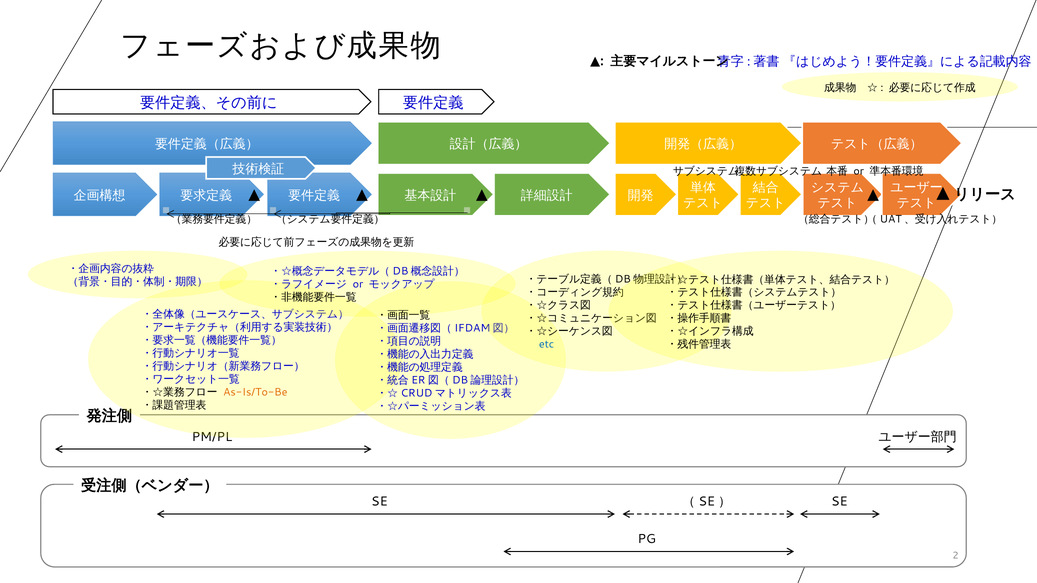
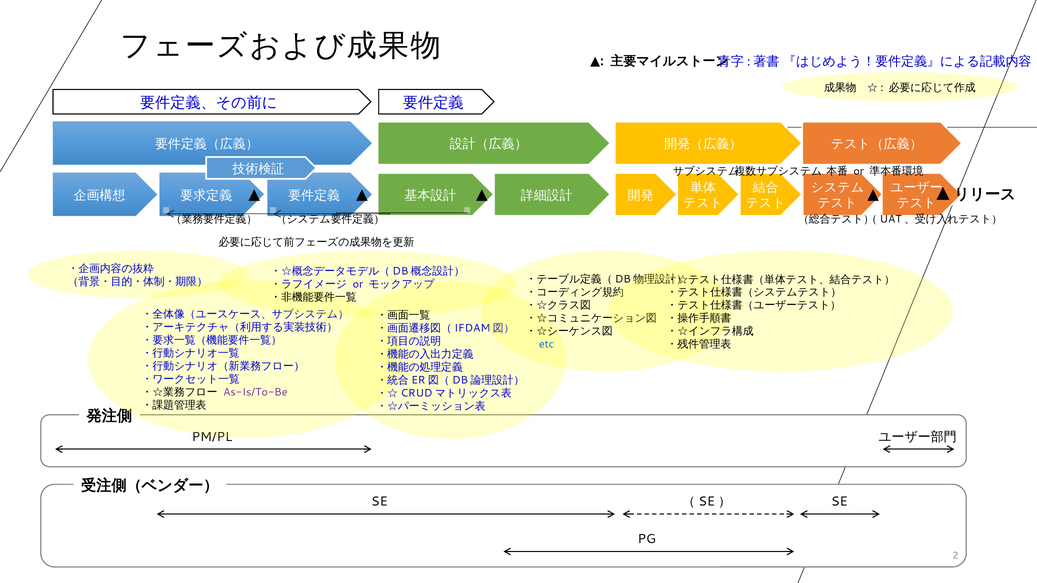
As-Is/To-Be colour: orange -> purple
